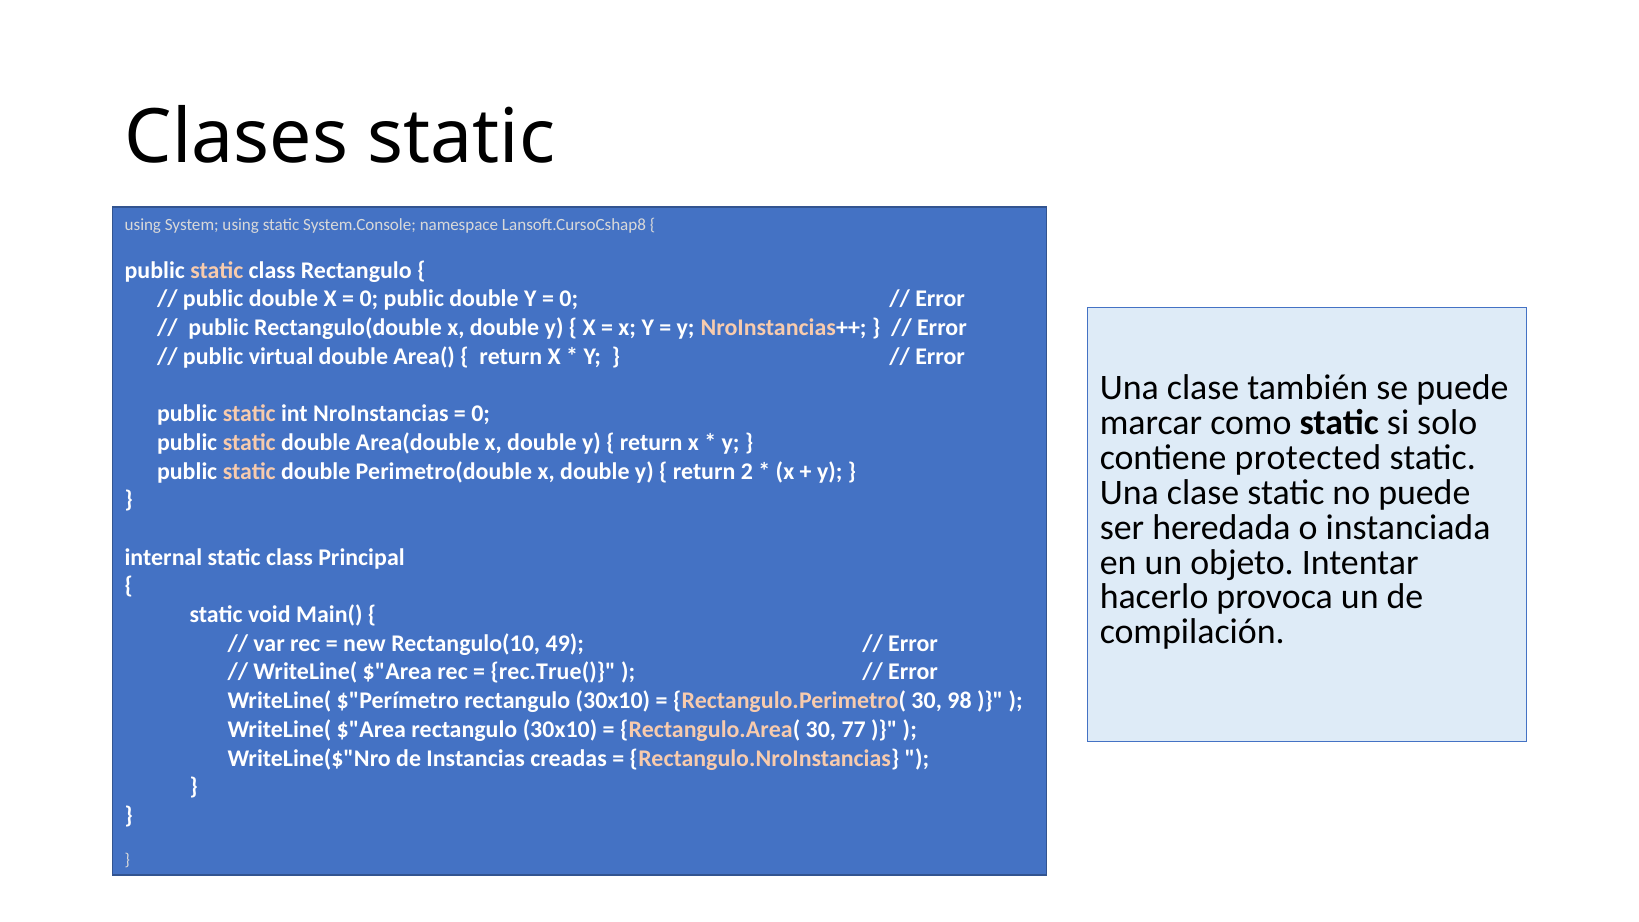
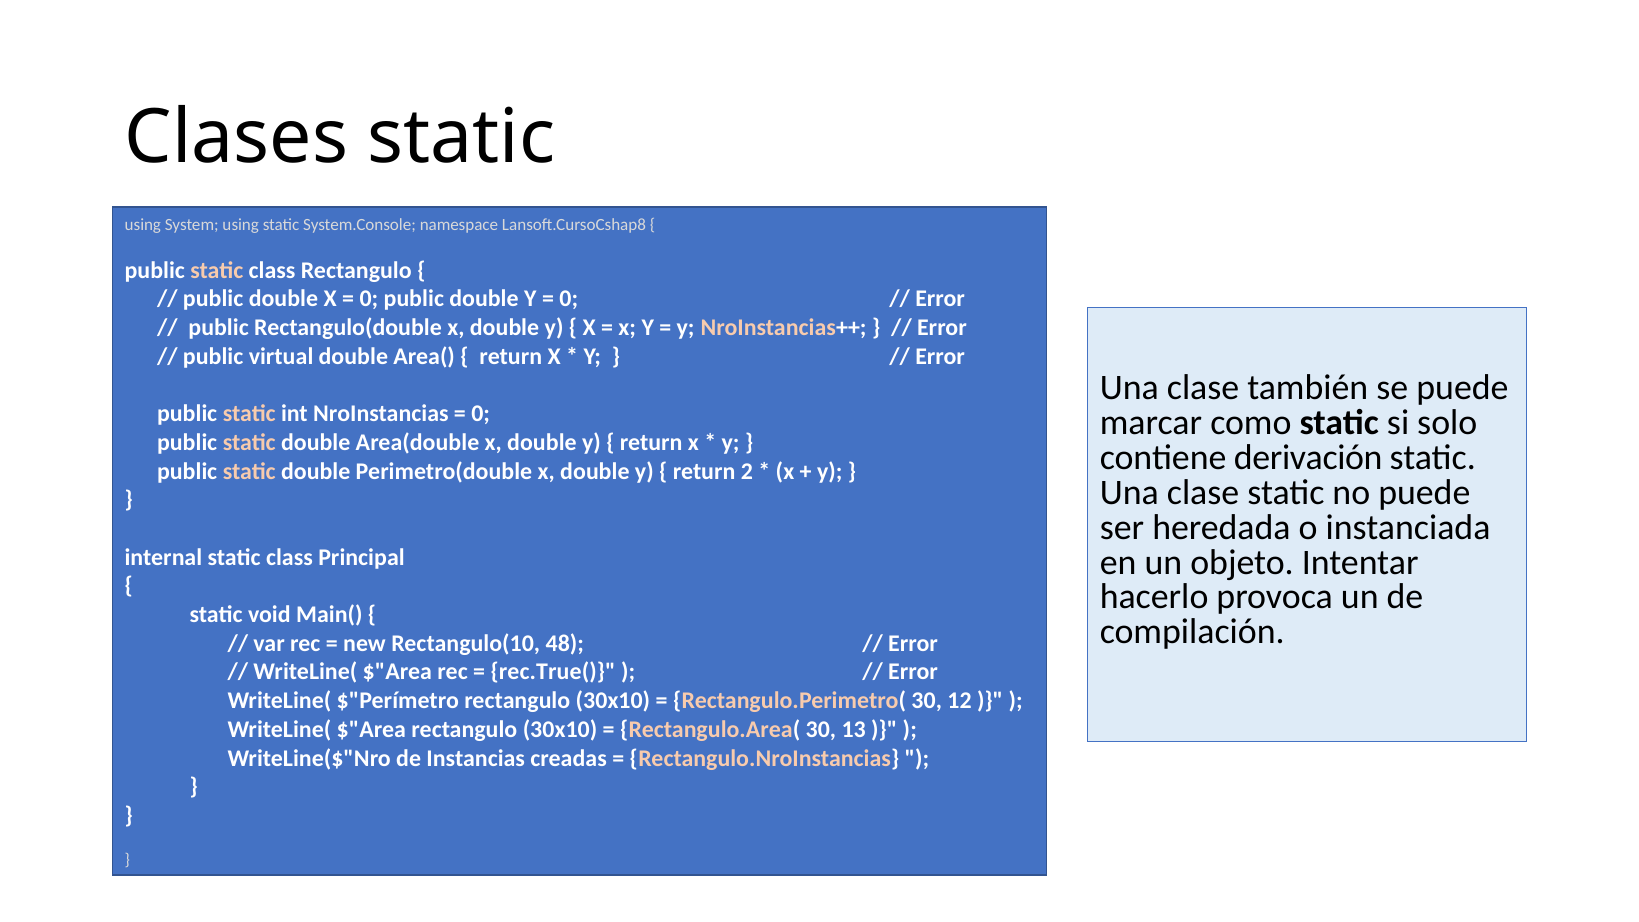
protected: protected -> derivación
49: 49 -> 48
98: 98 -> 12
77: 77 -> 13
